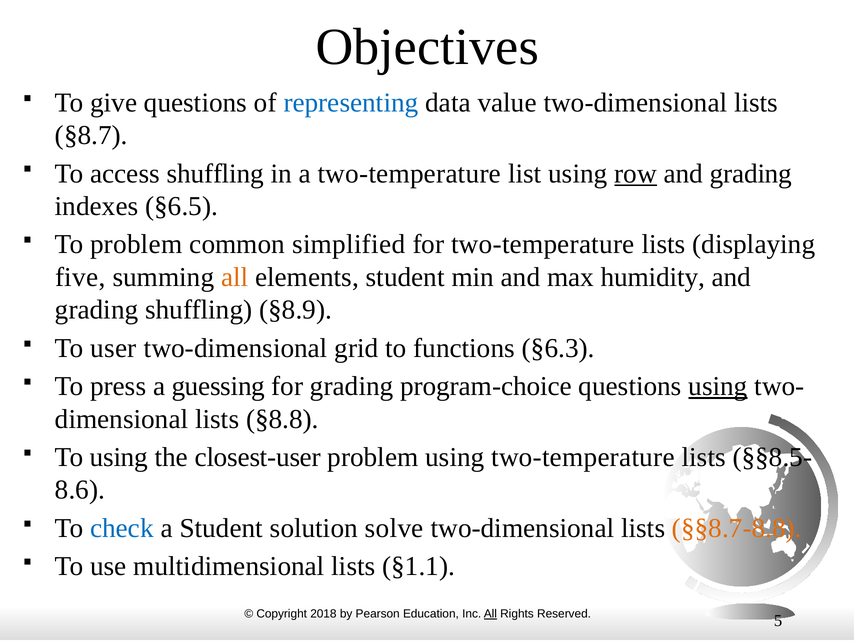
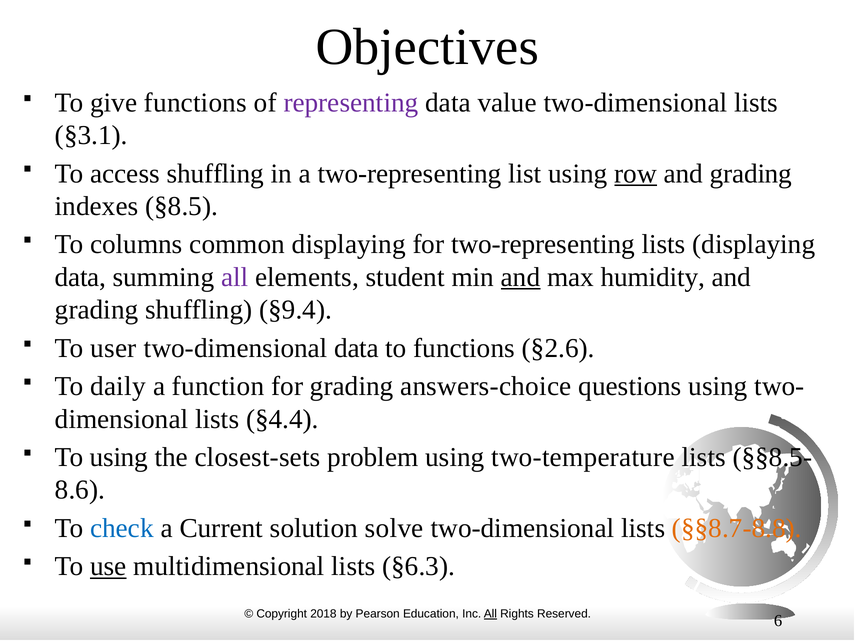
give questions: questions -> functions
representing colour: blue -> purple
§8.7: §8.7 -> §3.1
a two-temperature: two-temperature -> two-representing
§6.5: §6.5 -> §8.5
To problem: problem -> columns
common simplified: simplified -> displaying
for two-temperature: two-temperature -> two-representing
five at (80, 277): five -> data
all at (235, 277) colour: orange -> purple
and at (521, 277) underline: none -> present
§8.9: §8.9 -> §9.4
two-dimensional grid: grid -> data
§6.3: §6.3 -> §2.6
press: press -> daily
guessing: guessing -> function
program-choice: program-choice -> answers-choice
using at (718, 386) underline: present -> none
§8.8: §8.8 -> §4.4
closest-user: closest-user -> closest-sets
a Student: Student -> Current
use underline: none -> present
§1.1: §1.1 -> §6.3
5: 5 -> 6
